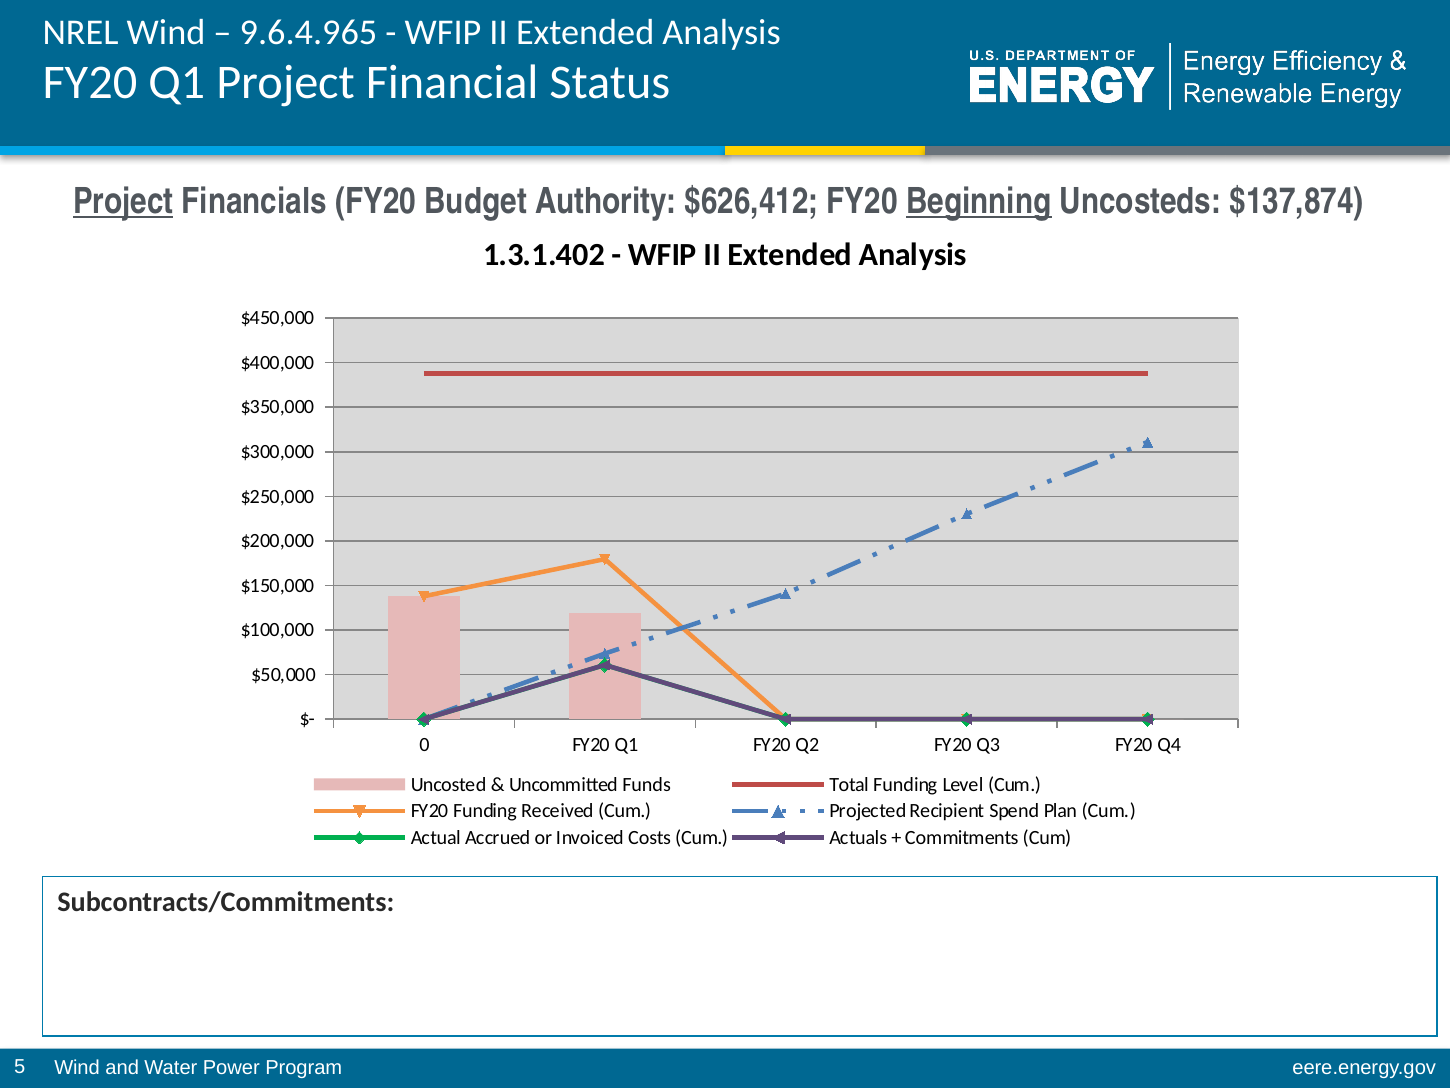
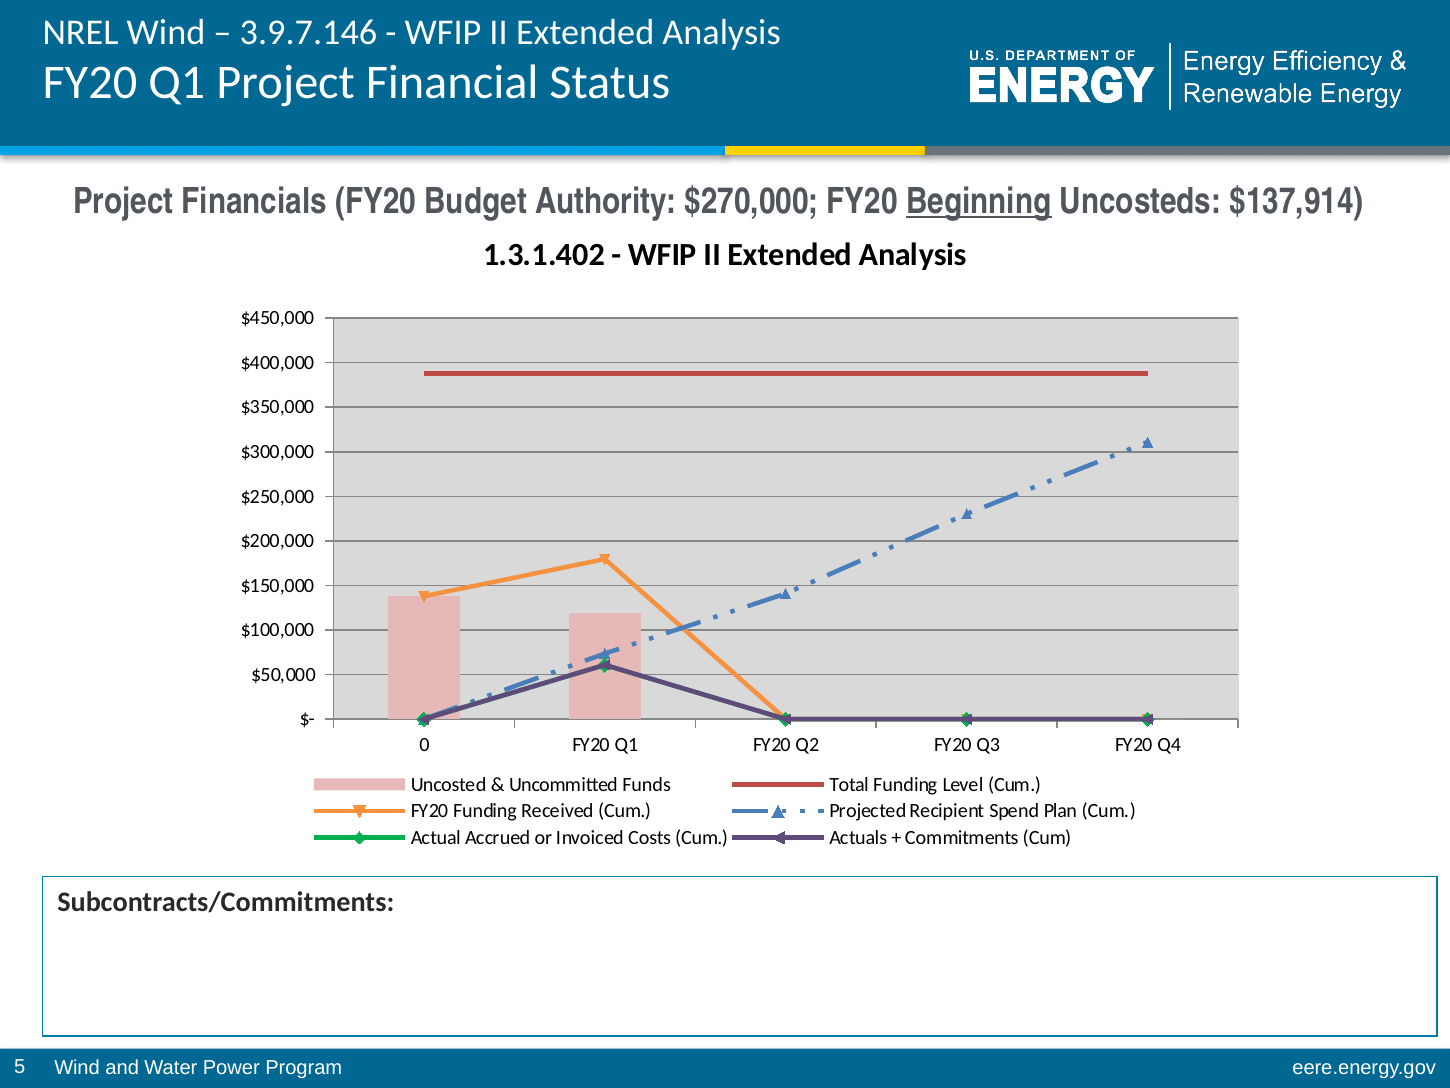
9.6.4.965: 9.6.4.965 -> 3.9.7.146
Project at (123, 201) underline: present -> none
$626,412: $626,412 -> $270,000
$137,874: $137,874 -> $137,914
